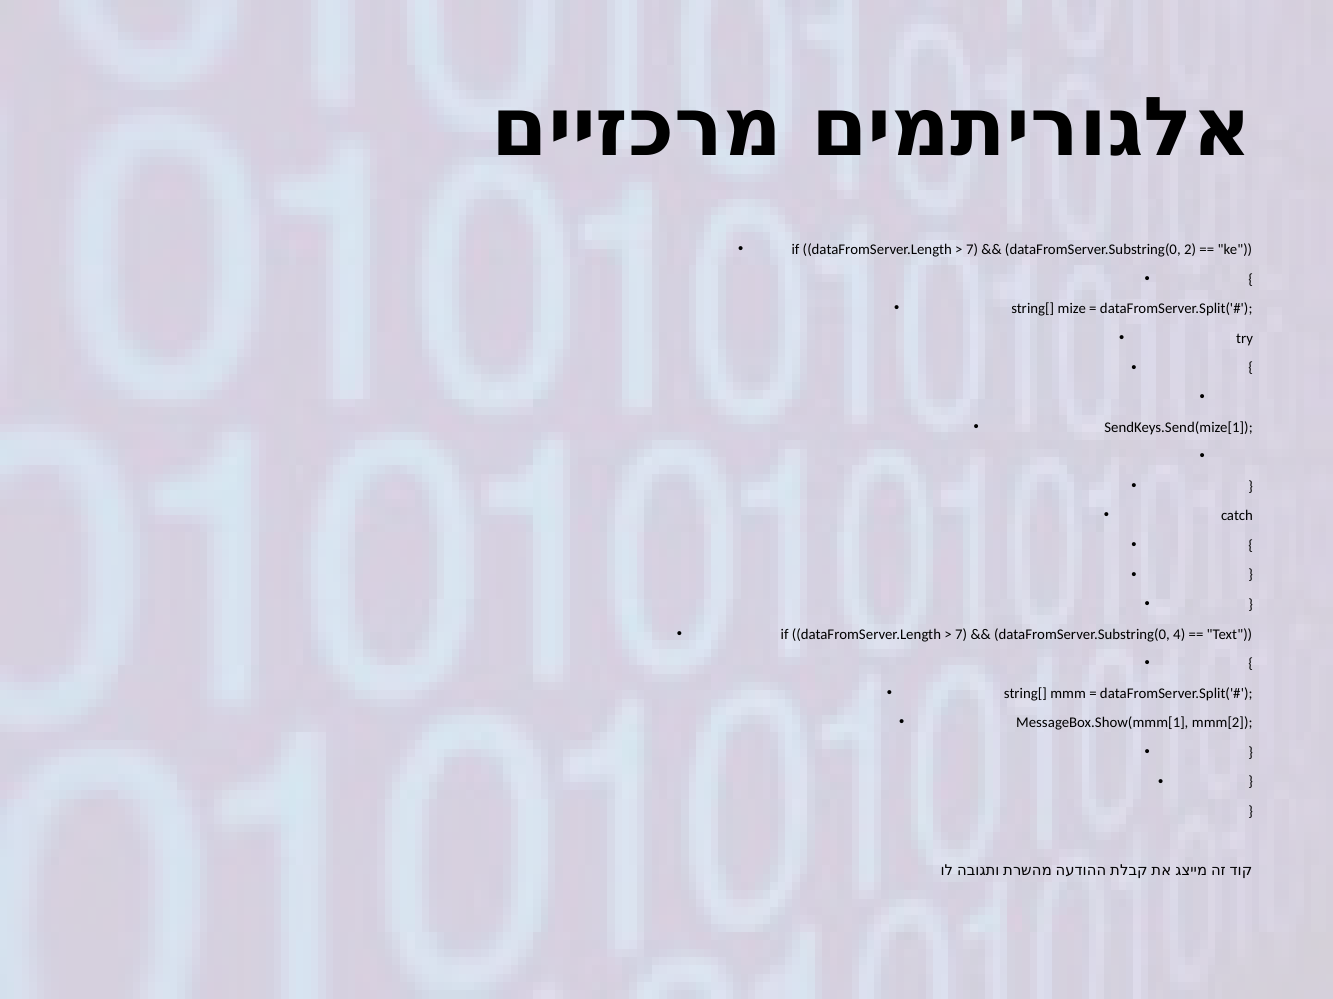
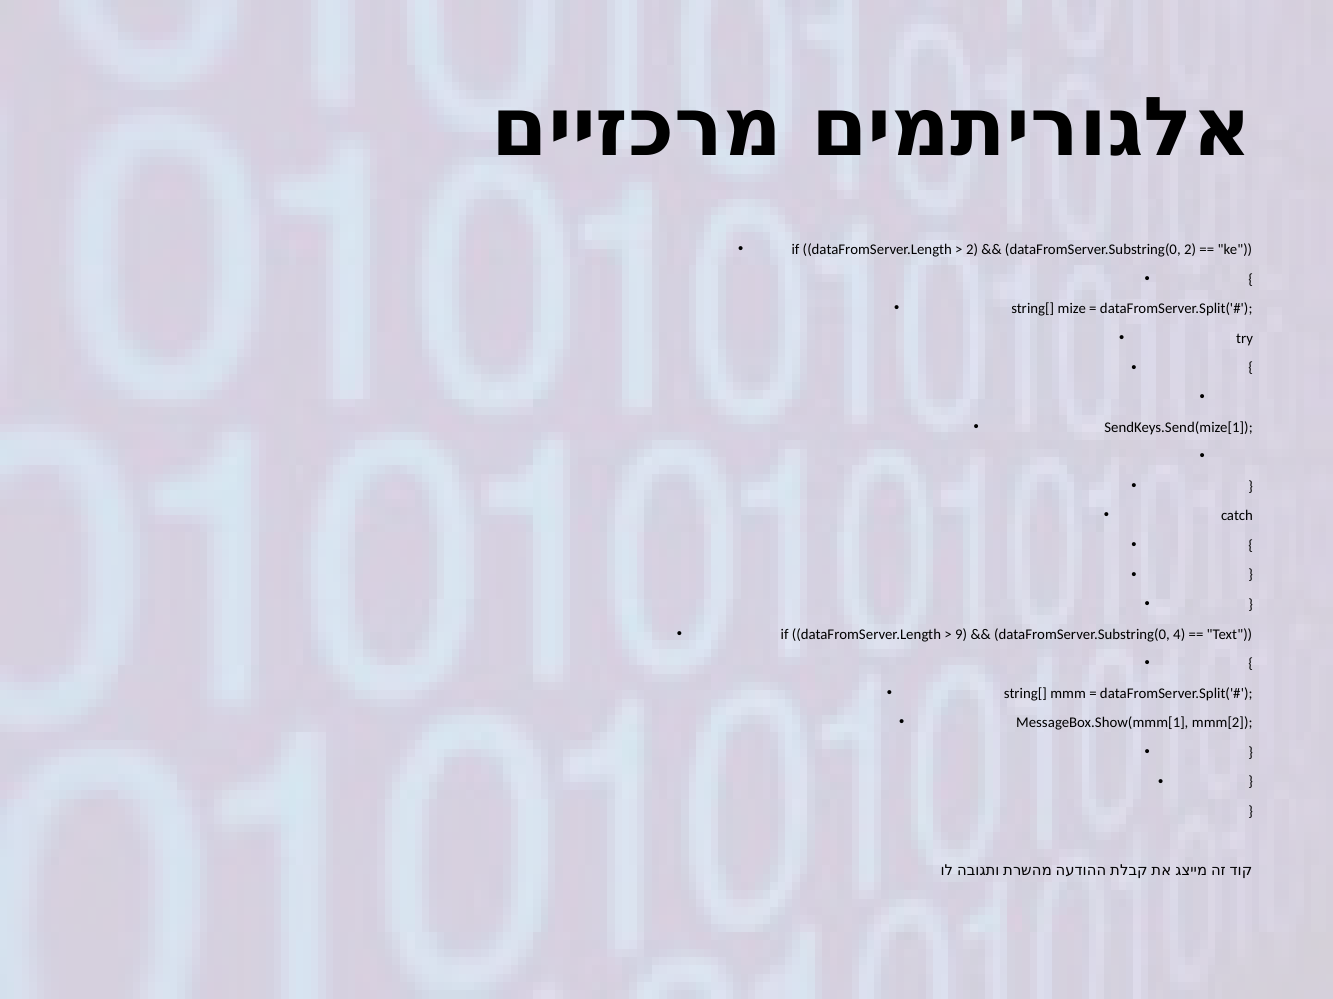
7 at (972, 250): 7 -> 2
7 at (961, 635): 7 -> 9
